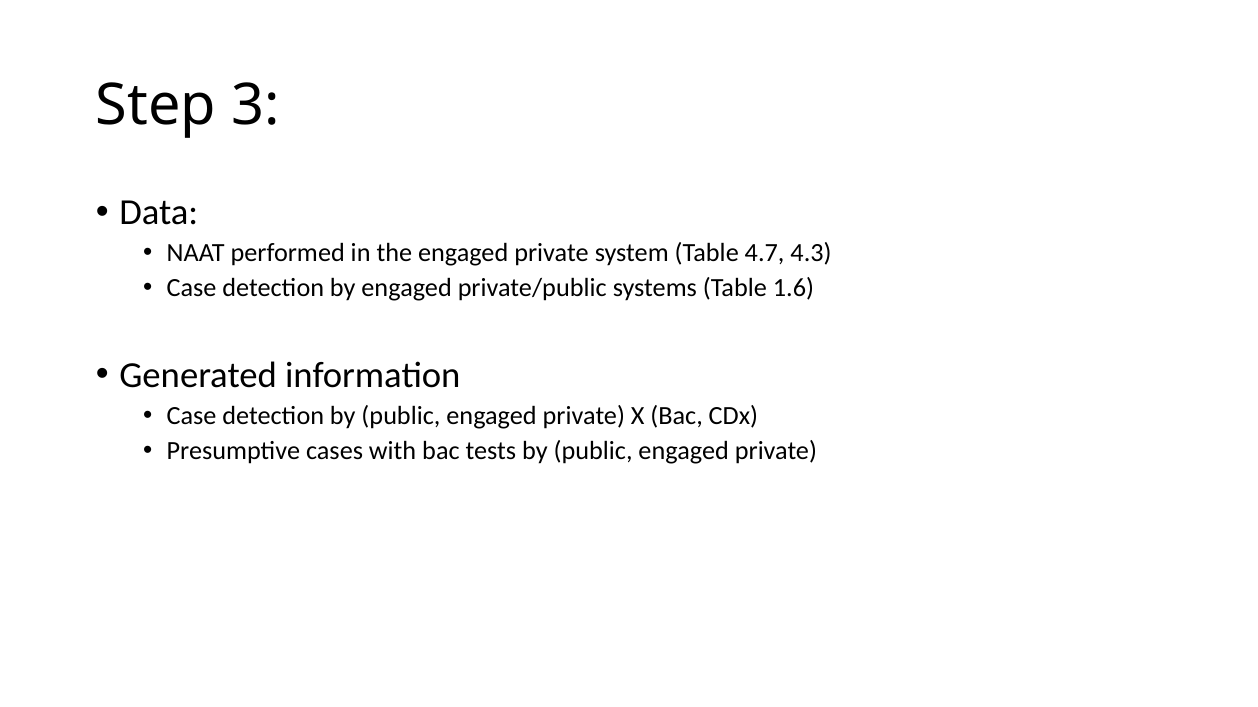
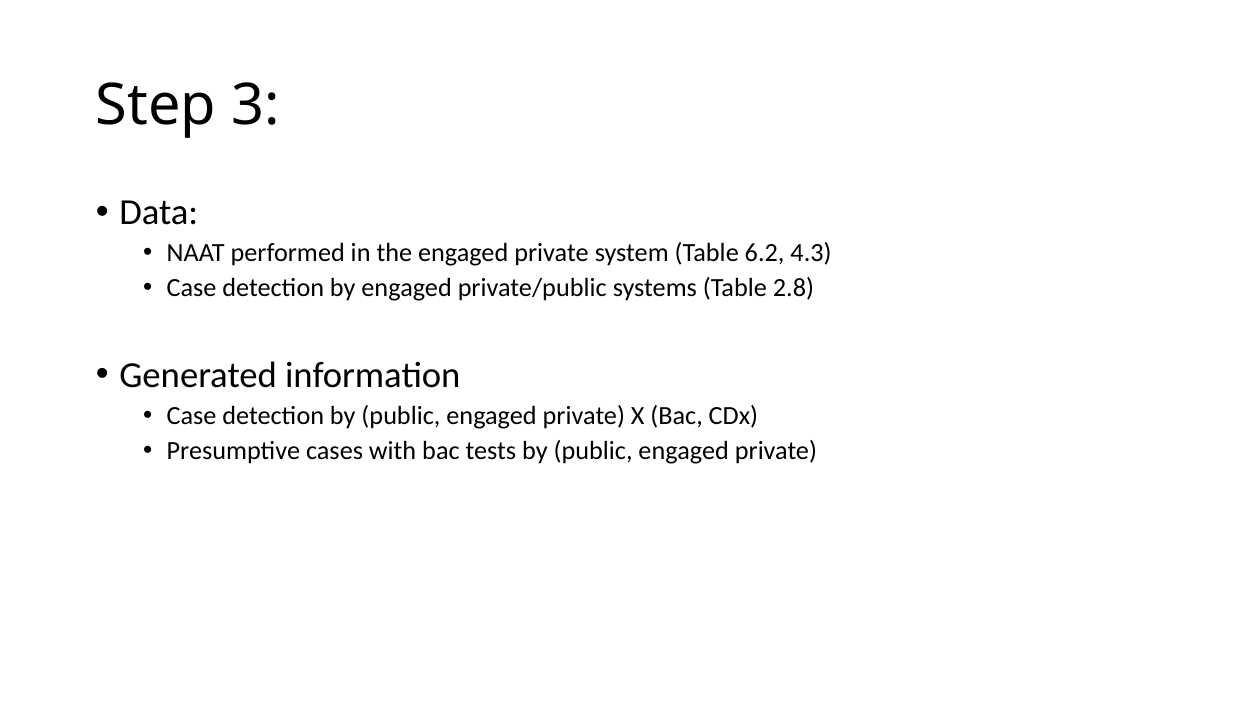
4.7: 4.7 -> 6.2
1.6: 1.6 -> 2.8
